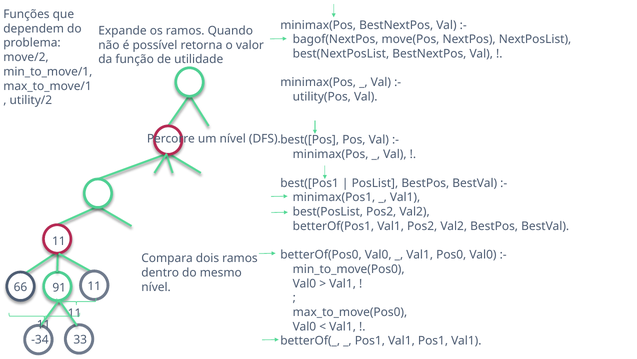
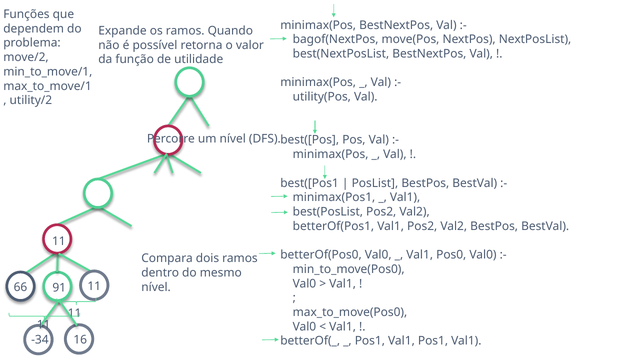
33: 33 -> 16
